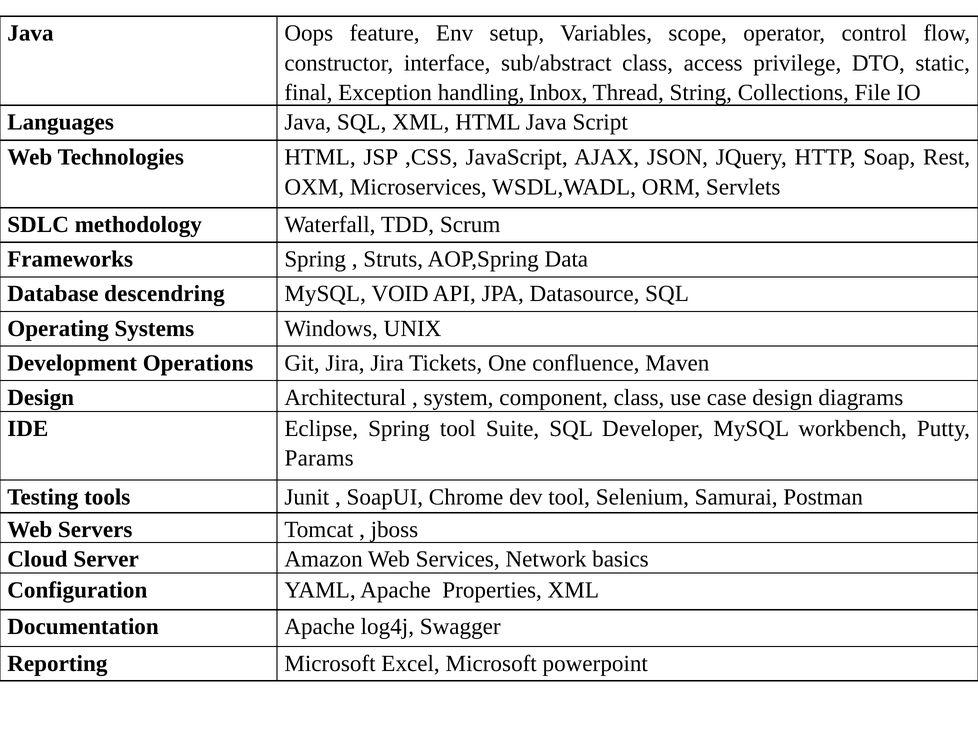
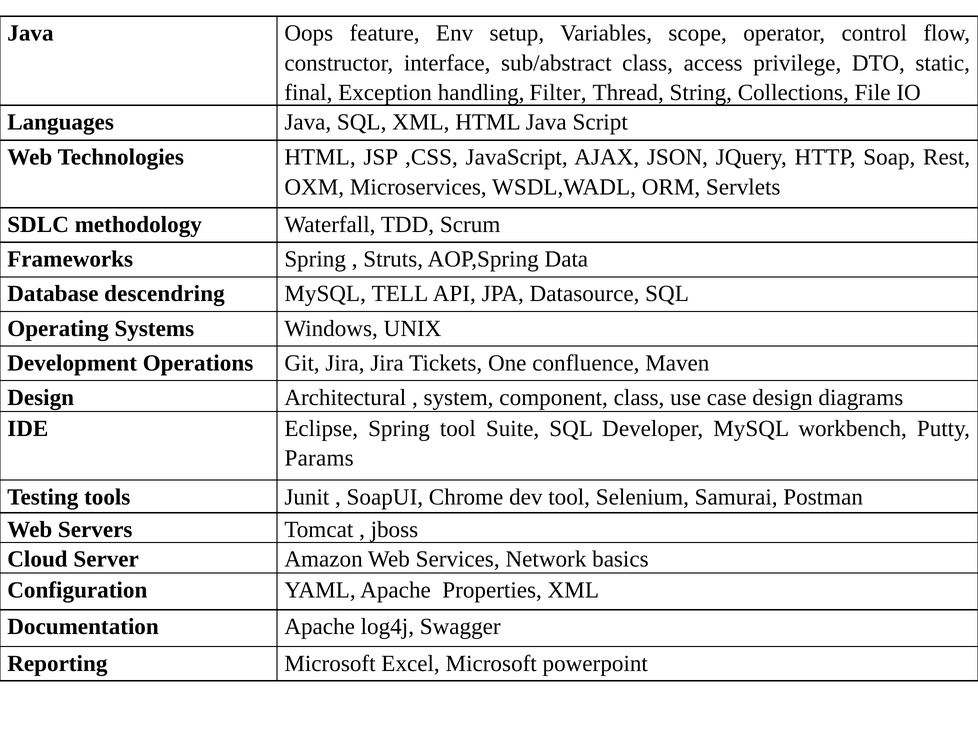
Inbox: Inbox -> Filter
VOID: VOID -> TELL
